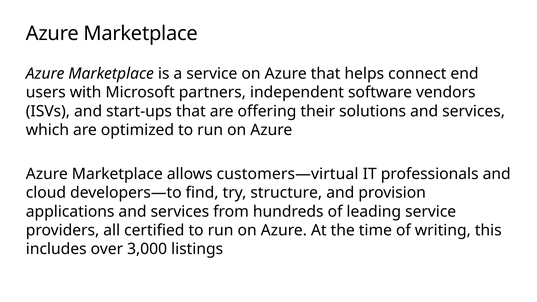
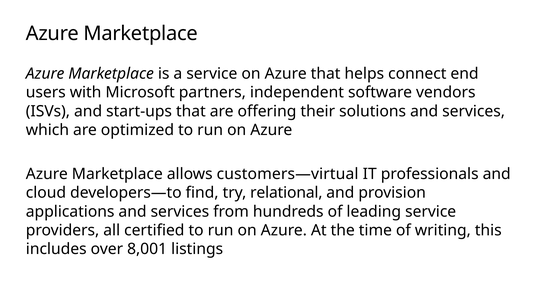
structure: structure -> relational
3,000: 3,000 -> 8,001
